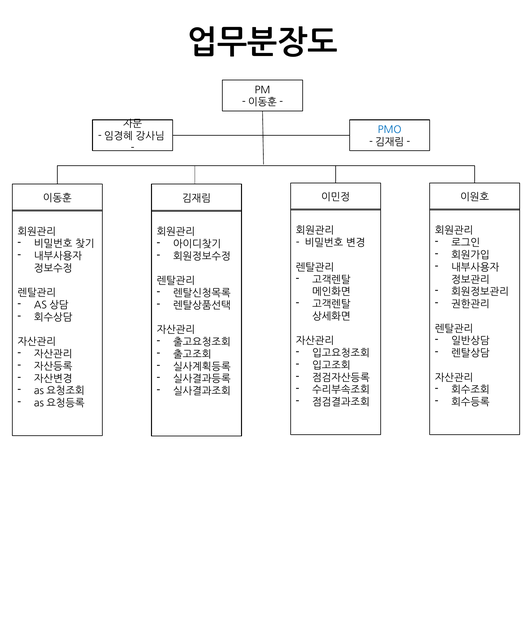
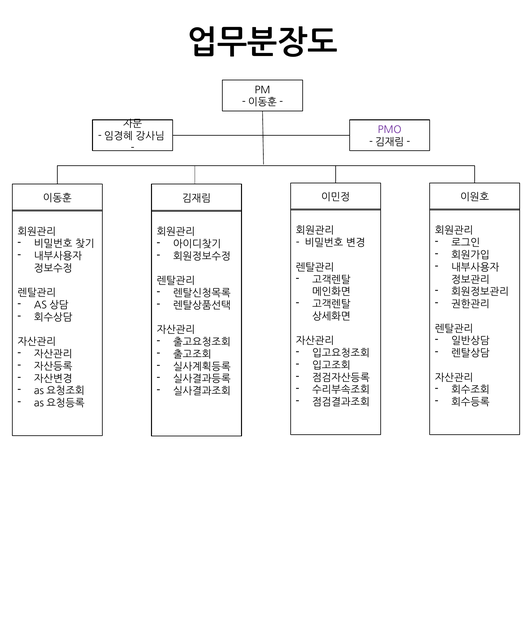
PMO colour: blue -> purple
